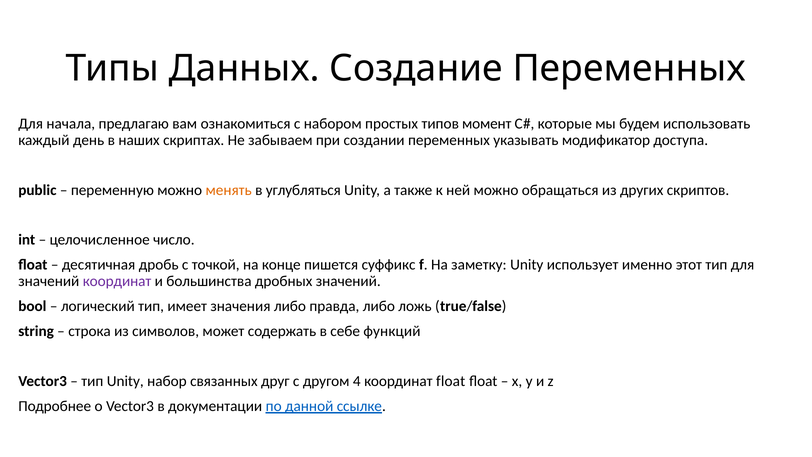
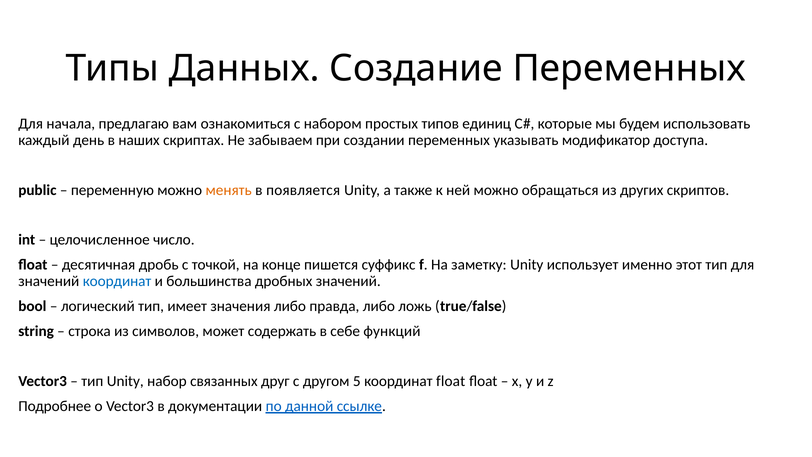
момент: момент -> единиц
углубляться: углубляться -> появляется
координат at (117, 281) colour: purple -> blue
4: 4 -> 5
